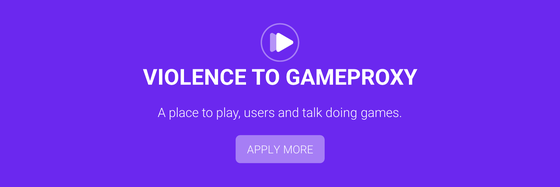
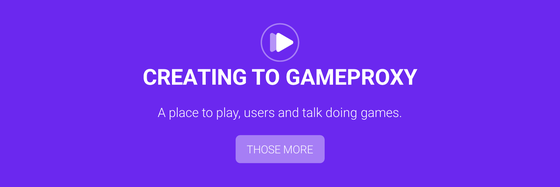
VIOLENCE: VIOLENCE -> CREATING
APPLY: APPLY -> THOSE
